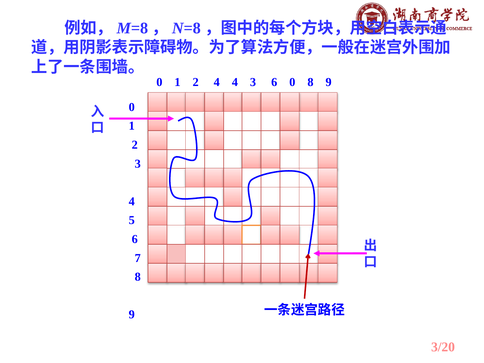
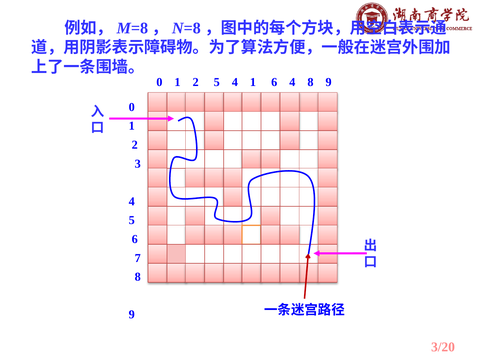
2 4: 4 -> 5
4 3: 3 -> 1
6 0: 0 -> 4
